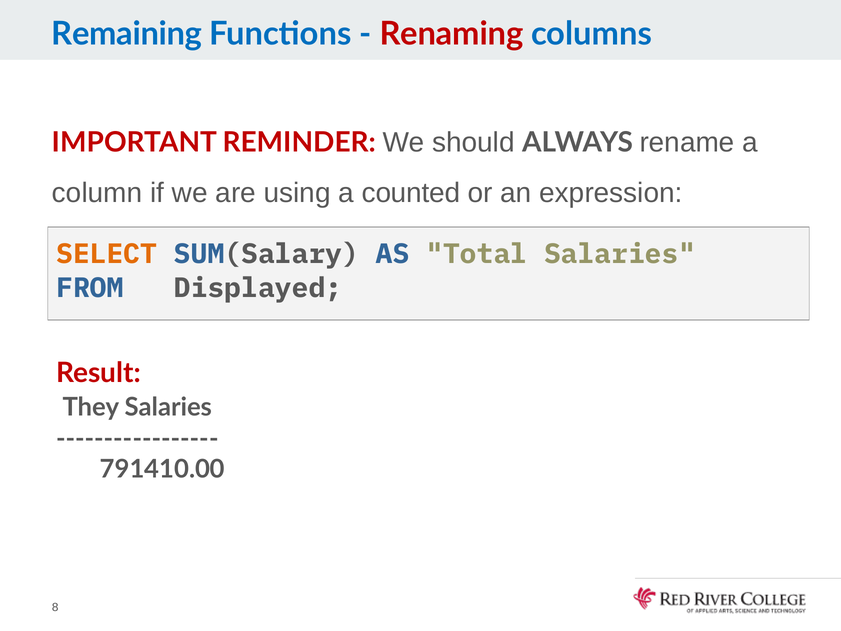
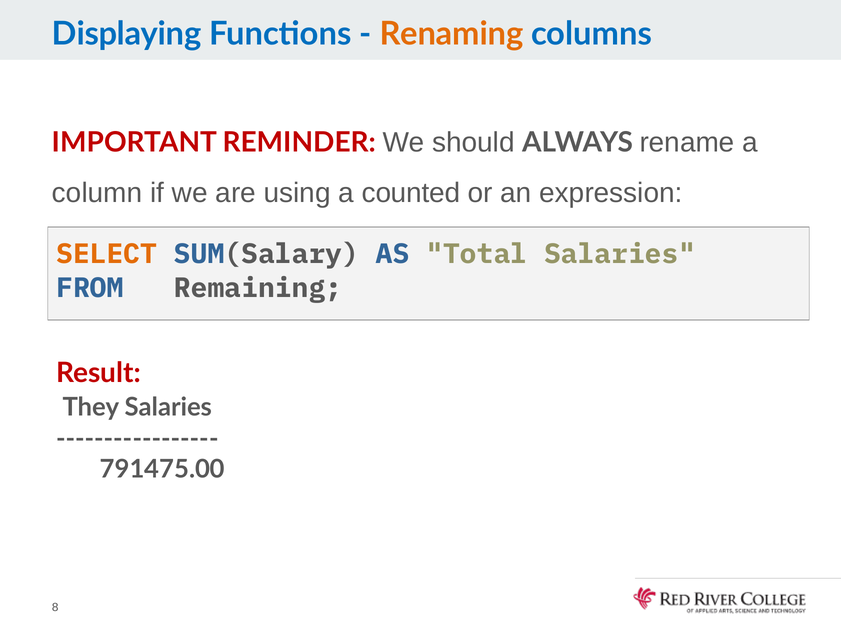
Remaining: Remaining -> Displaying
Renaming colour: red -> orange
Displayed: Displayed -> Remaining
791410.00: 791410.00 -> 791475.00
